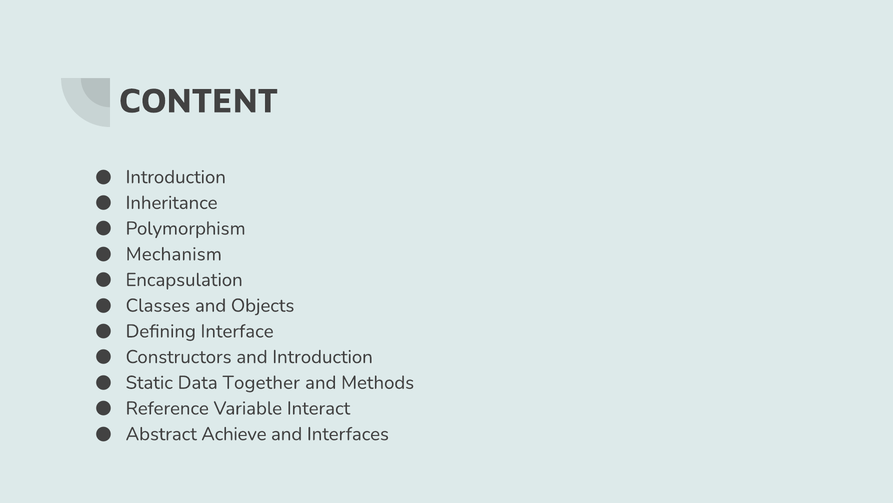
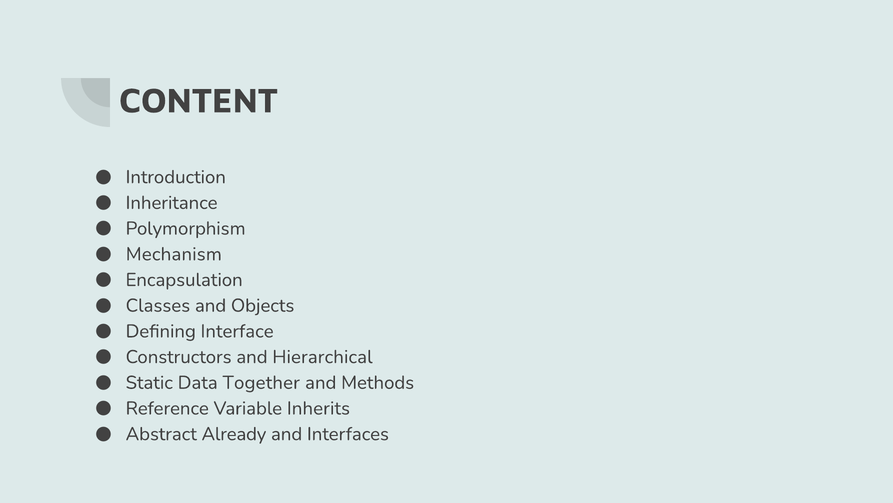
and Introduction: Introduction -> Hierarchical
Interact: Interact -> Inherits
Achieve: Achieve -> Already
